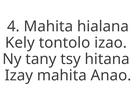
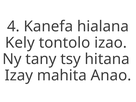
4 Mahita: Mahita -> Kanefa
